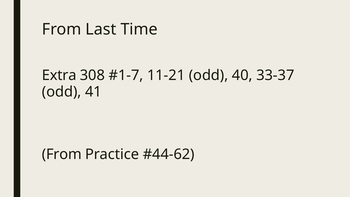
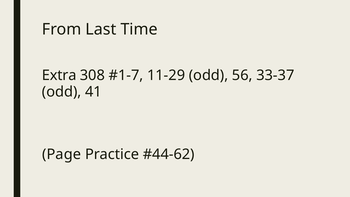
11-21: 11-21 -> 11-29
40: 40 -> 56
From at (62, 154): From -> Page
